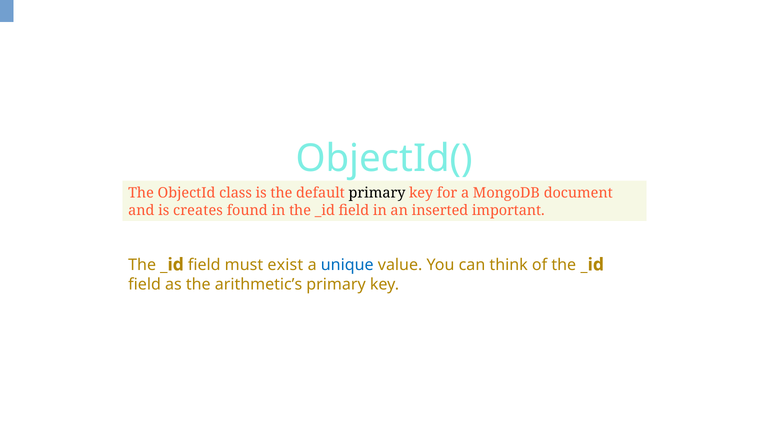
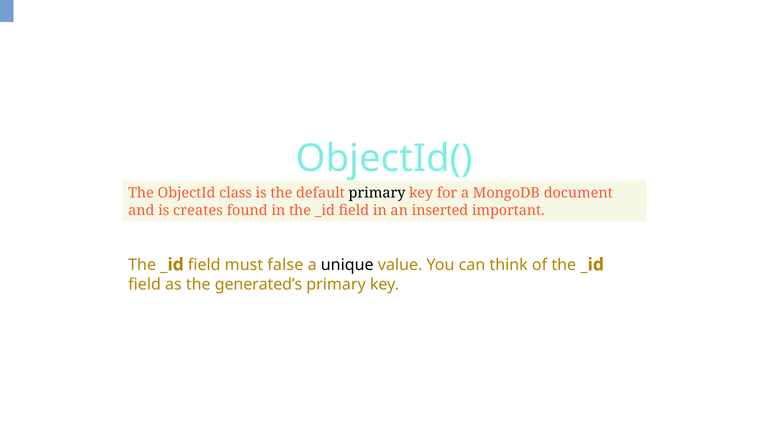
exist: exist -> false
unique colour: blue -> black
arithmetic’s: arithmetic’s -> generated’s
